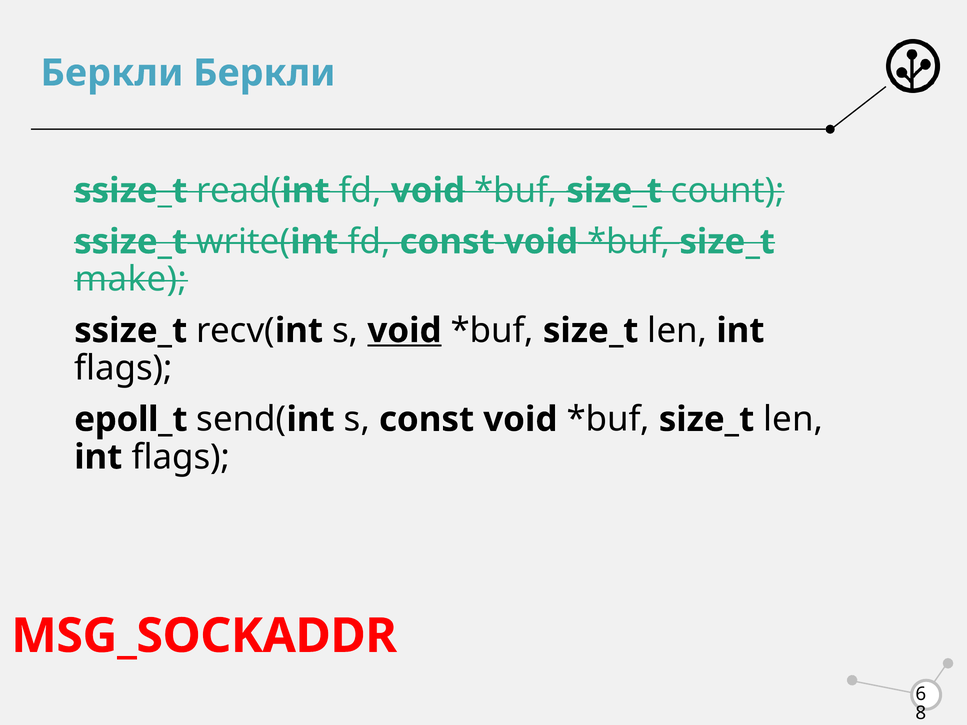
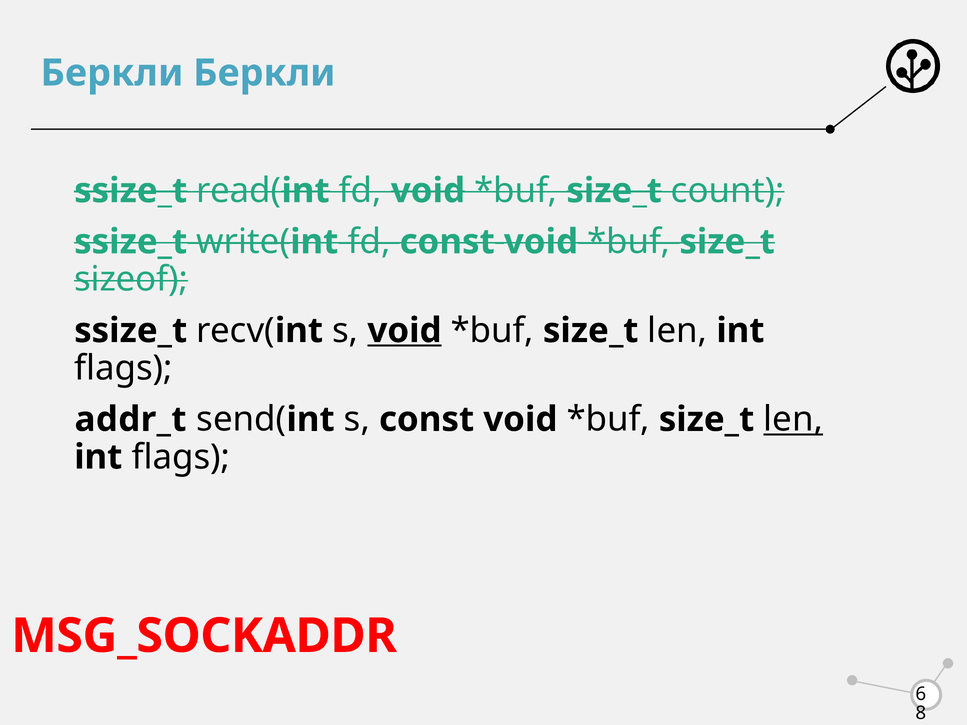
make: make -> sizeof
epoll_t: epoll_t -> addr_t
len at (793, 420) underline: none -> present
